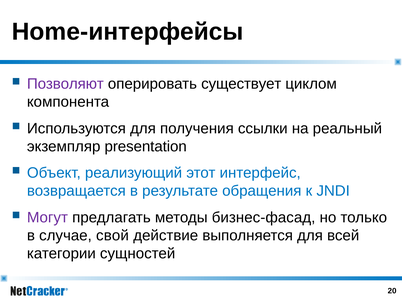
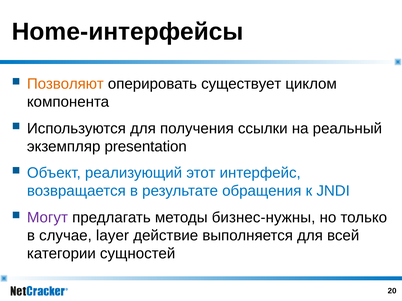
Позволяют colour: purple -> orange
бизнес-фасад: бизнес-фасад -> бизнес-нужны
свой: свой -> layer
